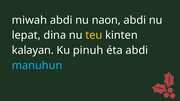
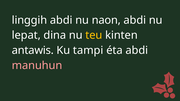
miwah: miwah -> linggih
kalayan: kalayan -> antawis
pinuh: pinuh -> tampi
manuhun colour: light blue -> pink
